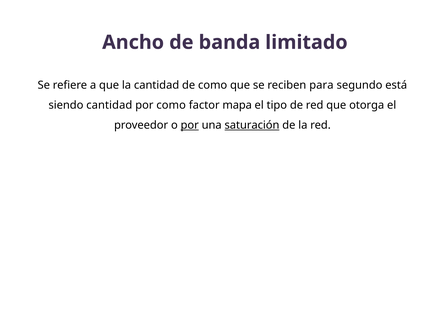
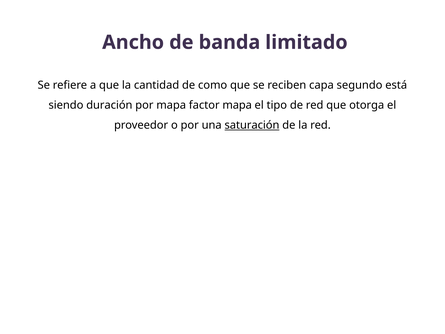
para: para -> capa
siendo cantidad: cantidad -> duración
por como: como -> mapa
por at (190, 125) underline: present -> none
